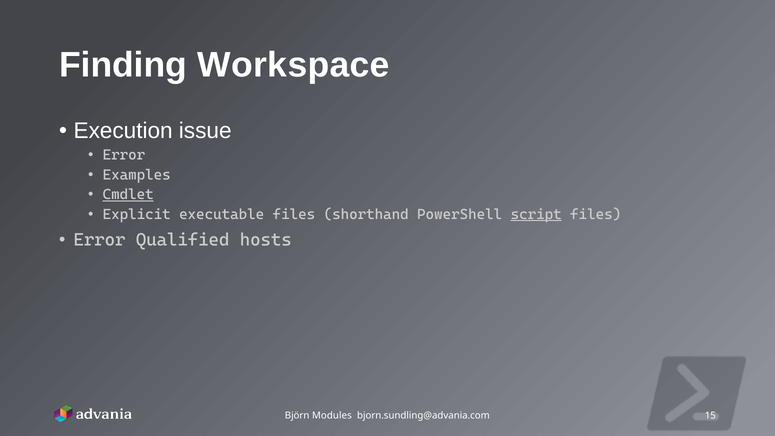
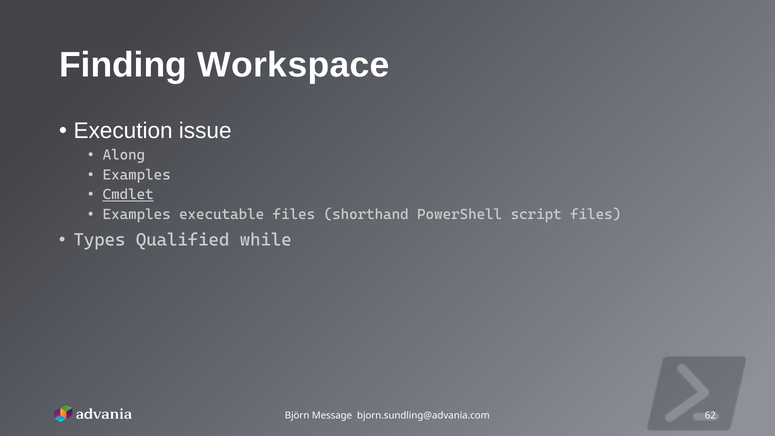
Error at (124, 155): Error -> Along
Explicit at (137, 214): Explicit -> Examples
script underline: present -> none
Error at (100, 240): Error -> Types
hosts: hosts -> while
Modules: Modules -> Message
15: 15 -> 62
